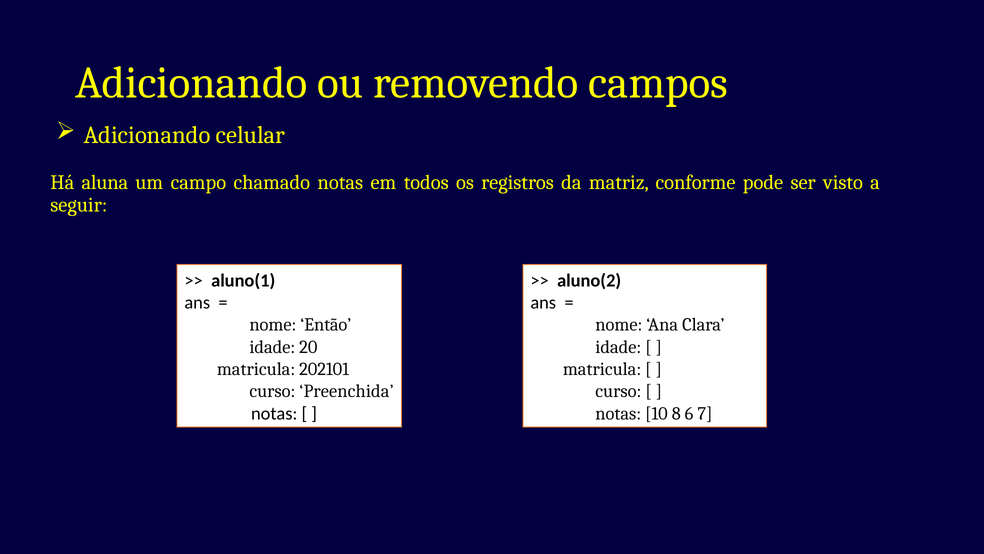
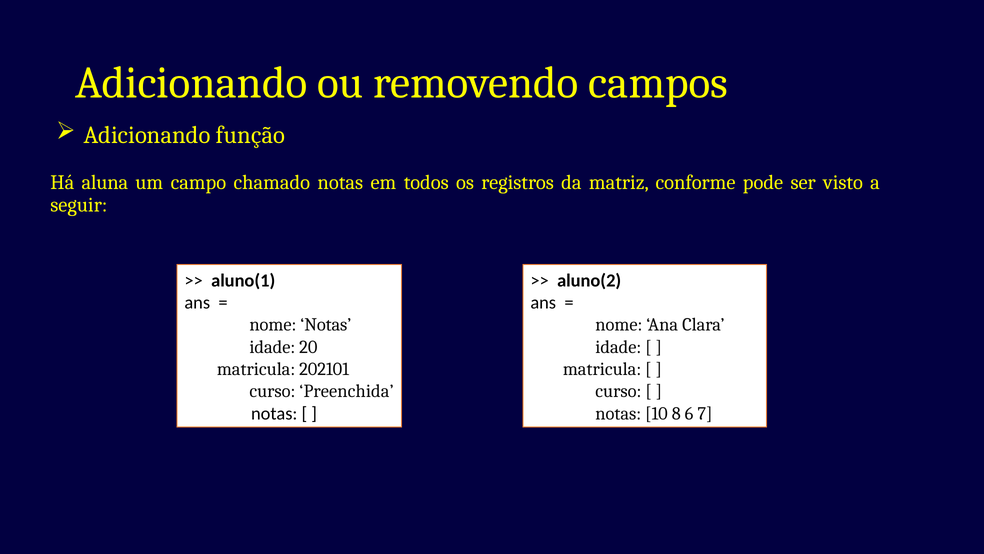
celular: celular -> função
nome Então: Então -> Notas
